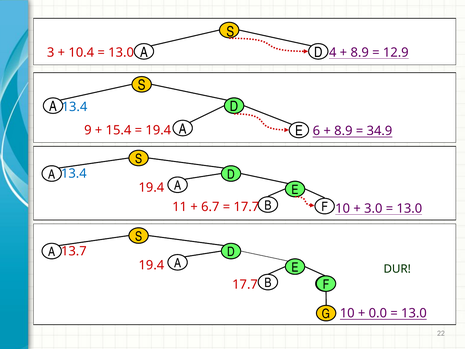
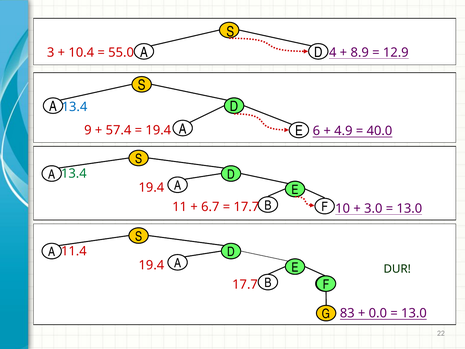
13.0 at (121, 53): 13.0 -> 55.0
15.4: 15.4 -> 57.4
8.9 at (343, 131): 8.9 -> 4.9
34.9: 34.9 -> 40.0
13.4 at (74, 174) colour: blue -> green
13.7: 13.7 -> 11.4
G 10: 10 -> 83
